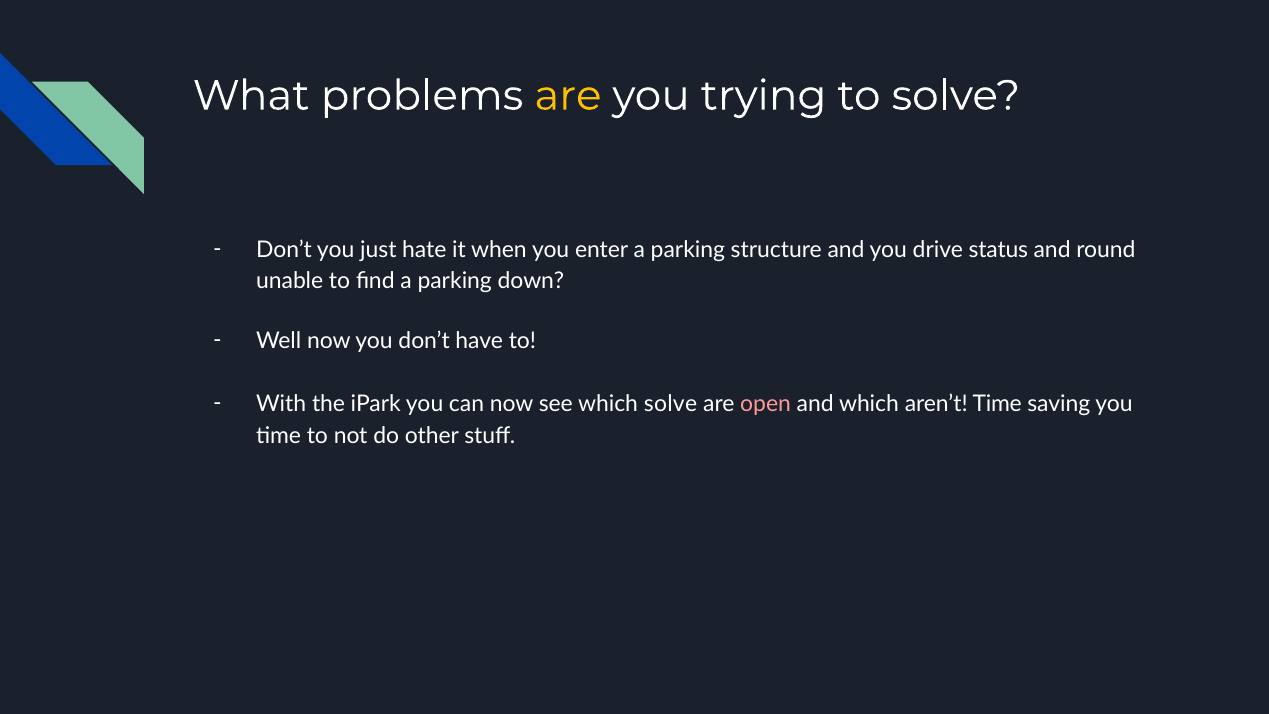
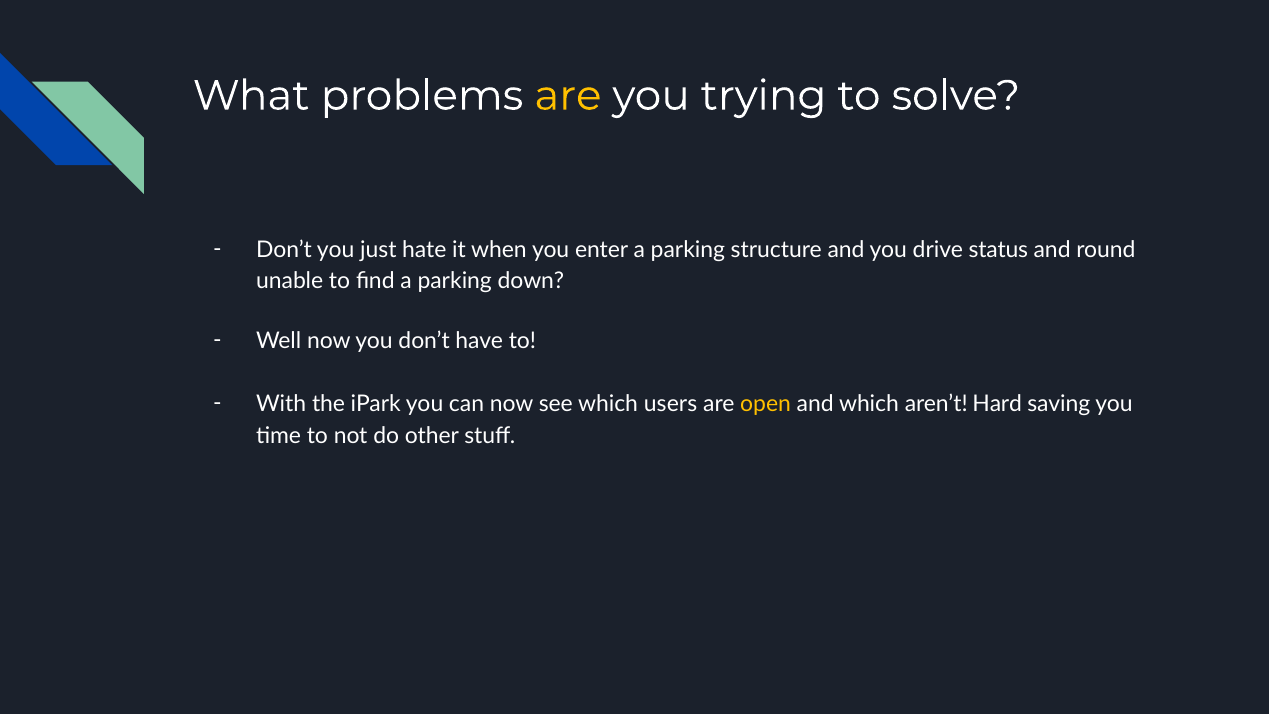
which solve: solve -> users
open colour: pink -> yellow
aren’t Time: Time -> Hard
